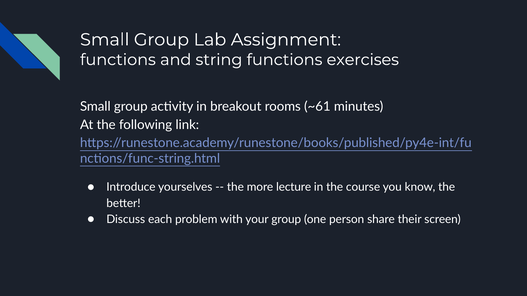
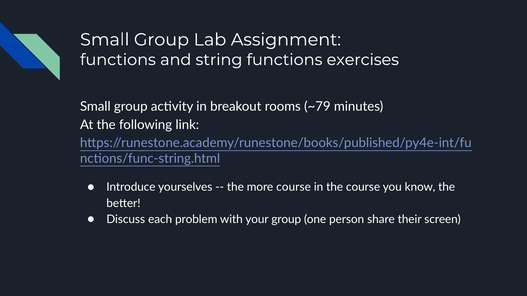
~61: ~61 -> ~79
more lecture: lecture -> course
